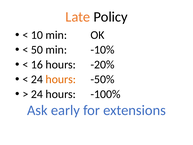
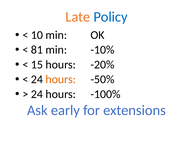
Policy colour: black -> blue
50: 50 -> 81
16: 16 -> 15
